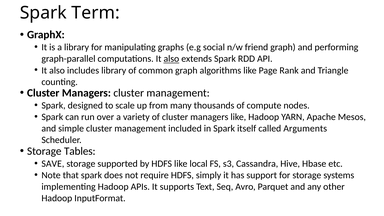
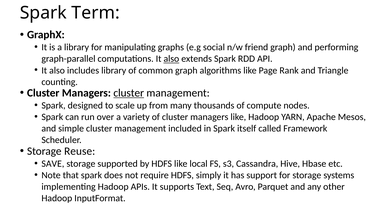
cluster at (129, 93) underline: none -> present
Arguments: Arguments -> Framework
Tables: Tables -> Reuse
